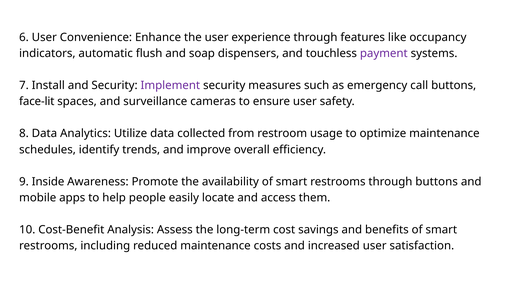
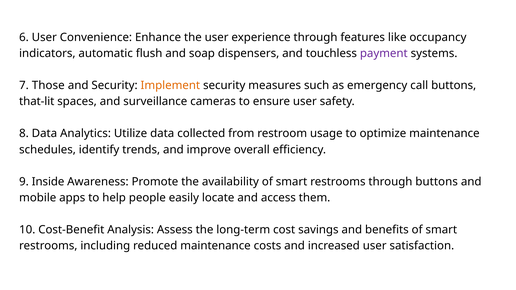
Install: Install -> Those
Implement colour: purple -> orange
face-lit: face-lit -> that-lit
